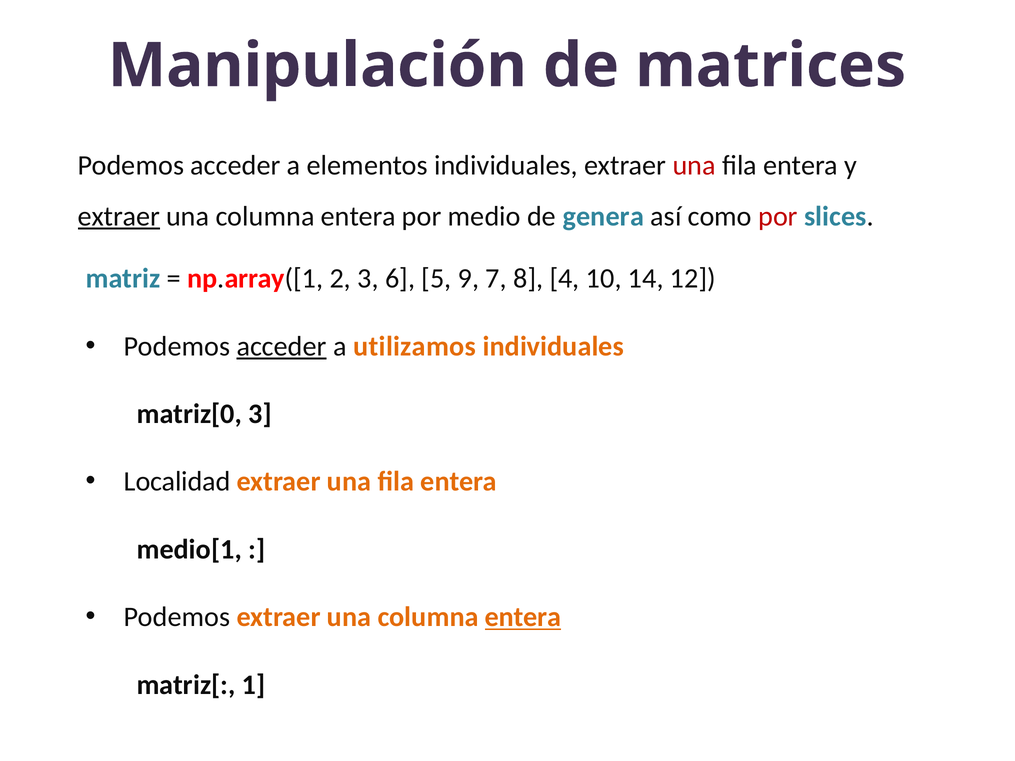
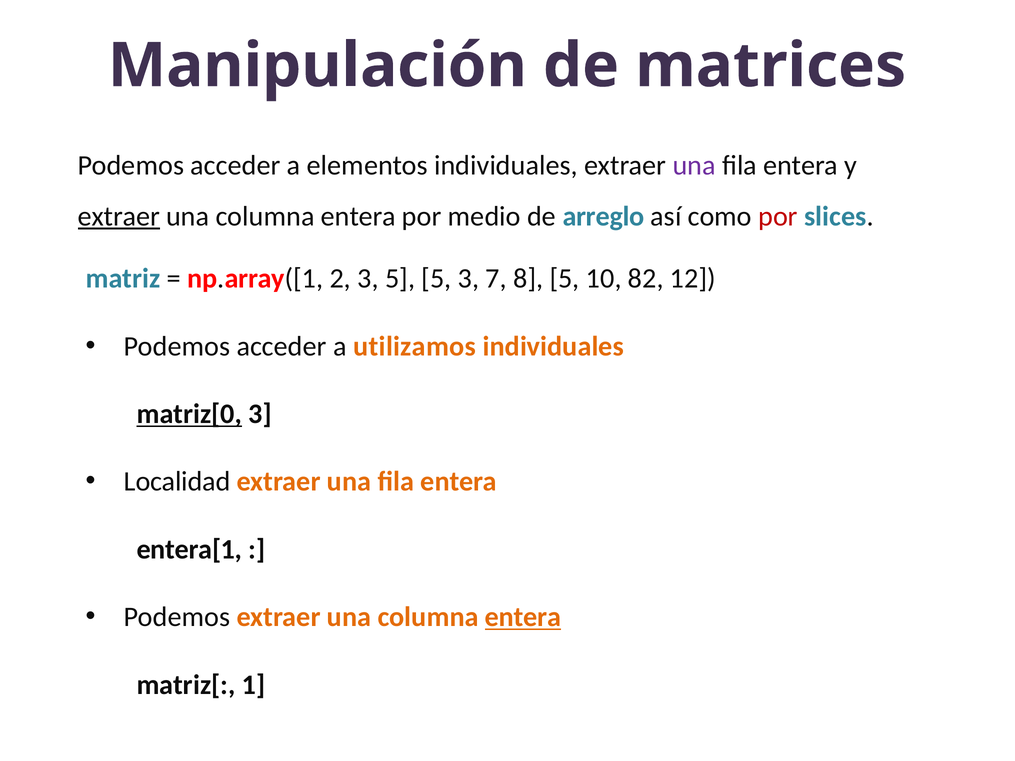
una at (694, 166) colour: red -> purple
genera: genera -> arreglo
3 6: 6 -> 5
5 9: 9 -> 3
8 4: 4 -> 5
14: 14 -> 82
acceder at (282, 346) underline: present -> none
matriz[0 underline: none -> present
medio[1: medio[1 -> entera[1
